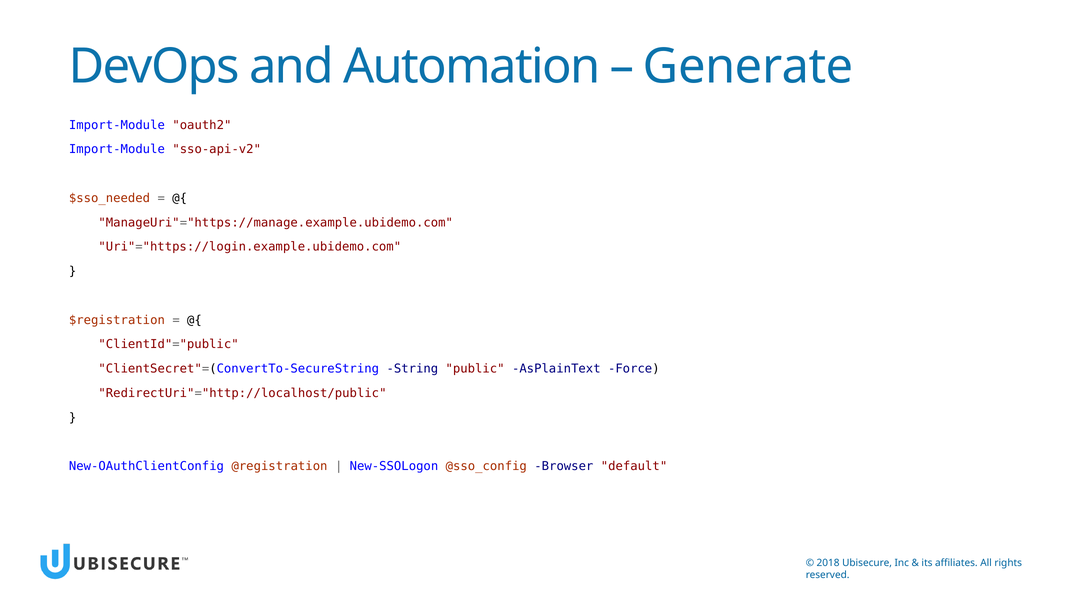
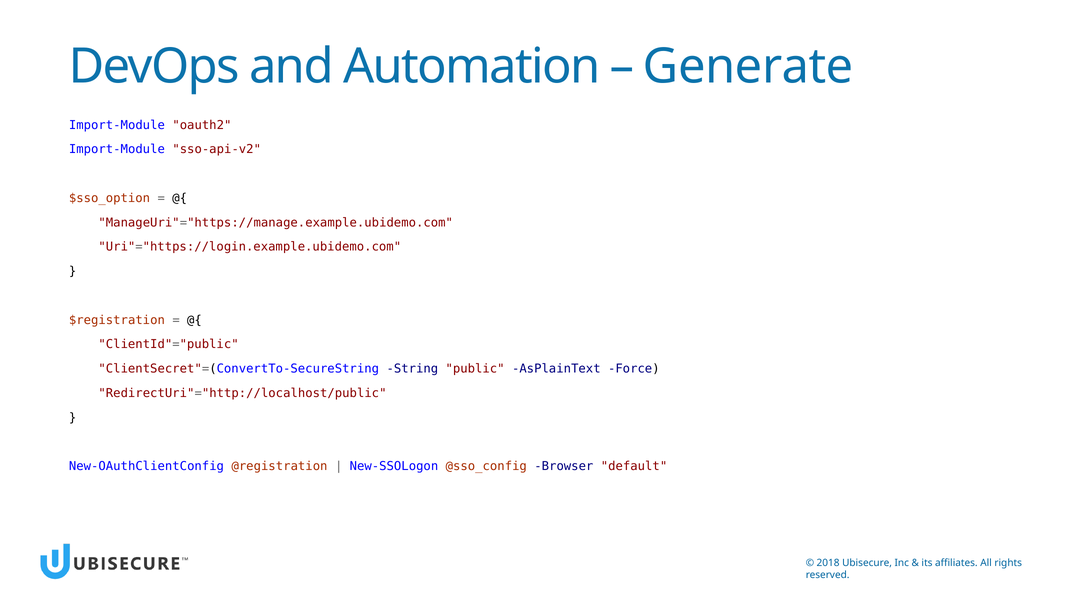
$sso_needed: $sso_needed -> $sso_option
